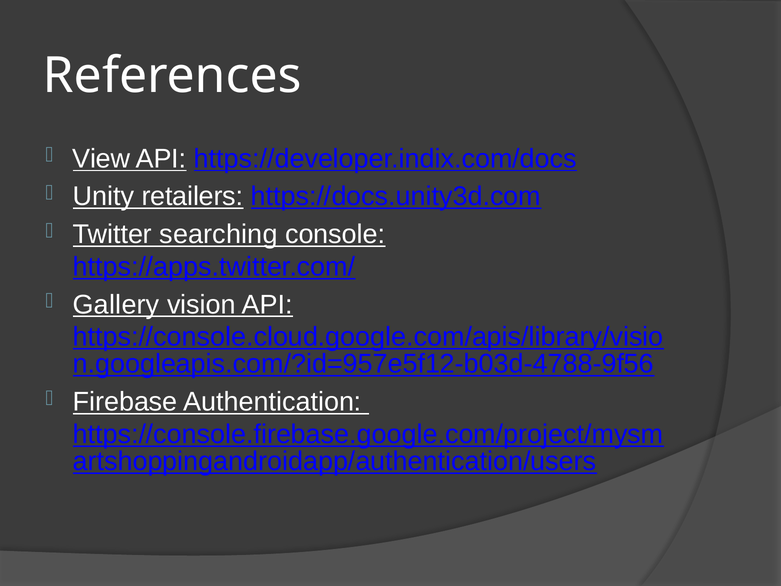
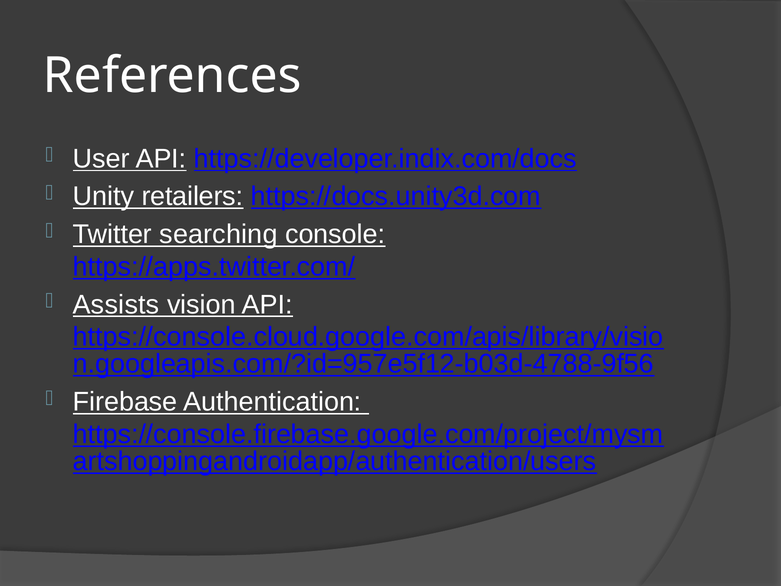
View: View -> User
Gallery: Gallery -> Assists
